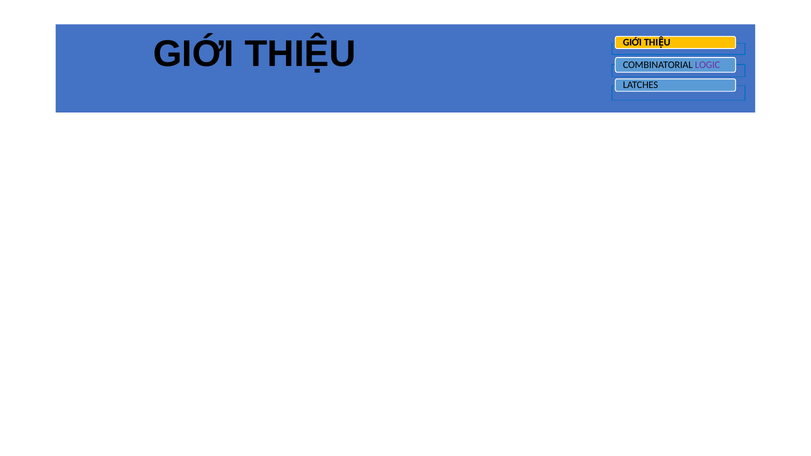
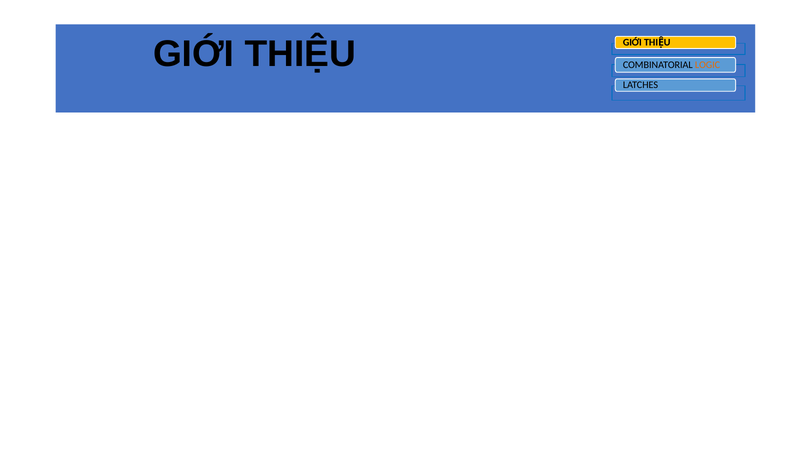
LOGIC colour: purple -> orange
